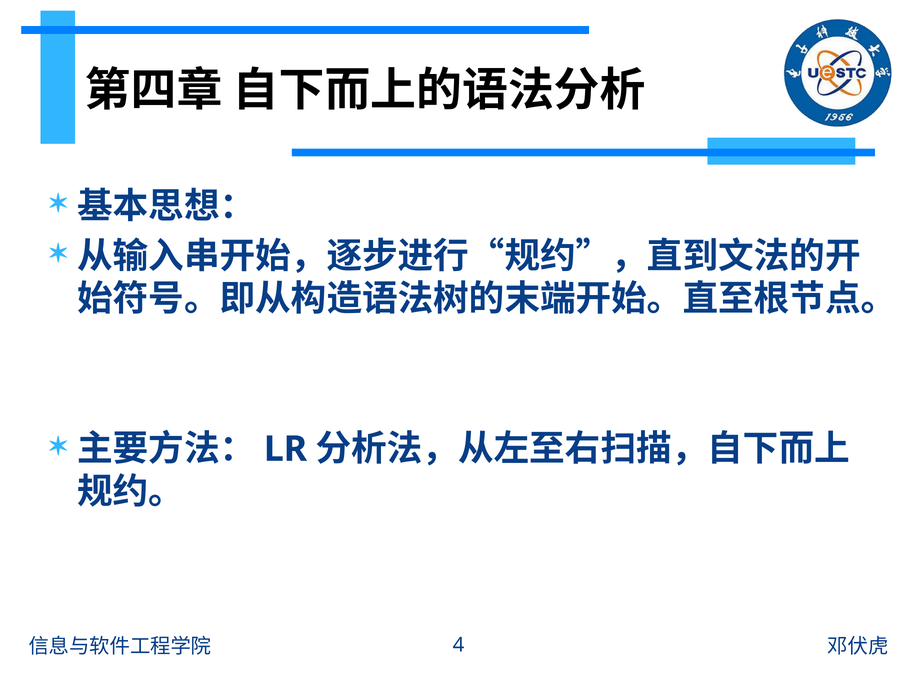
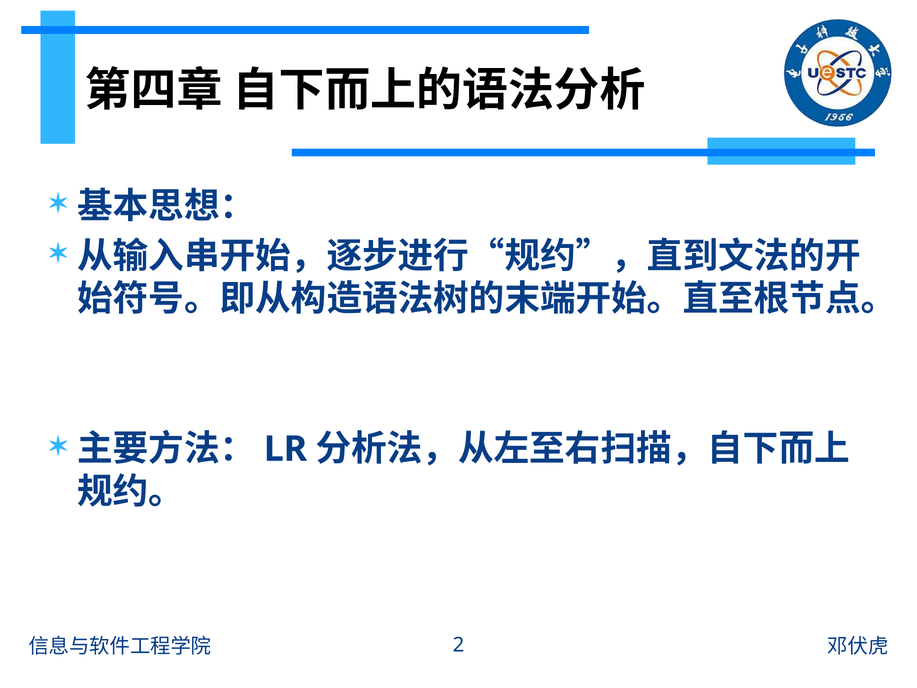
4: 4 -> 2
